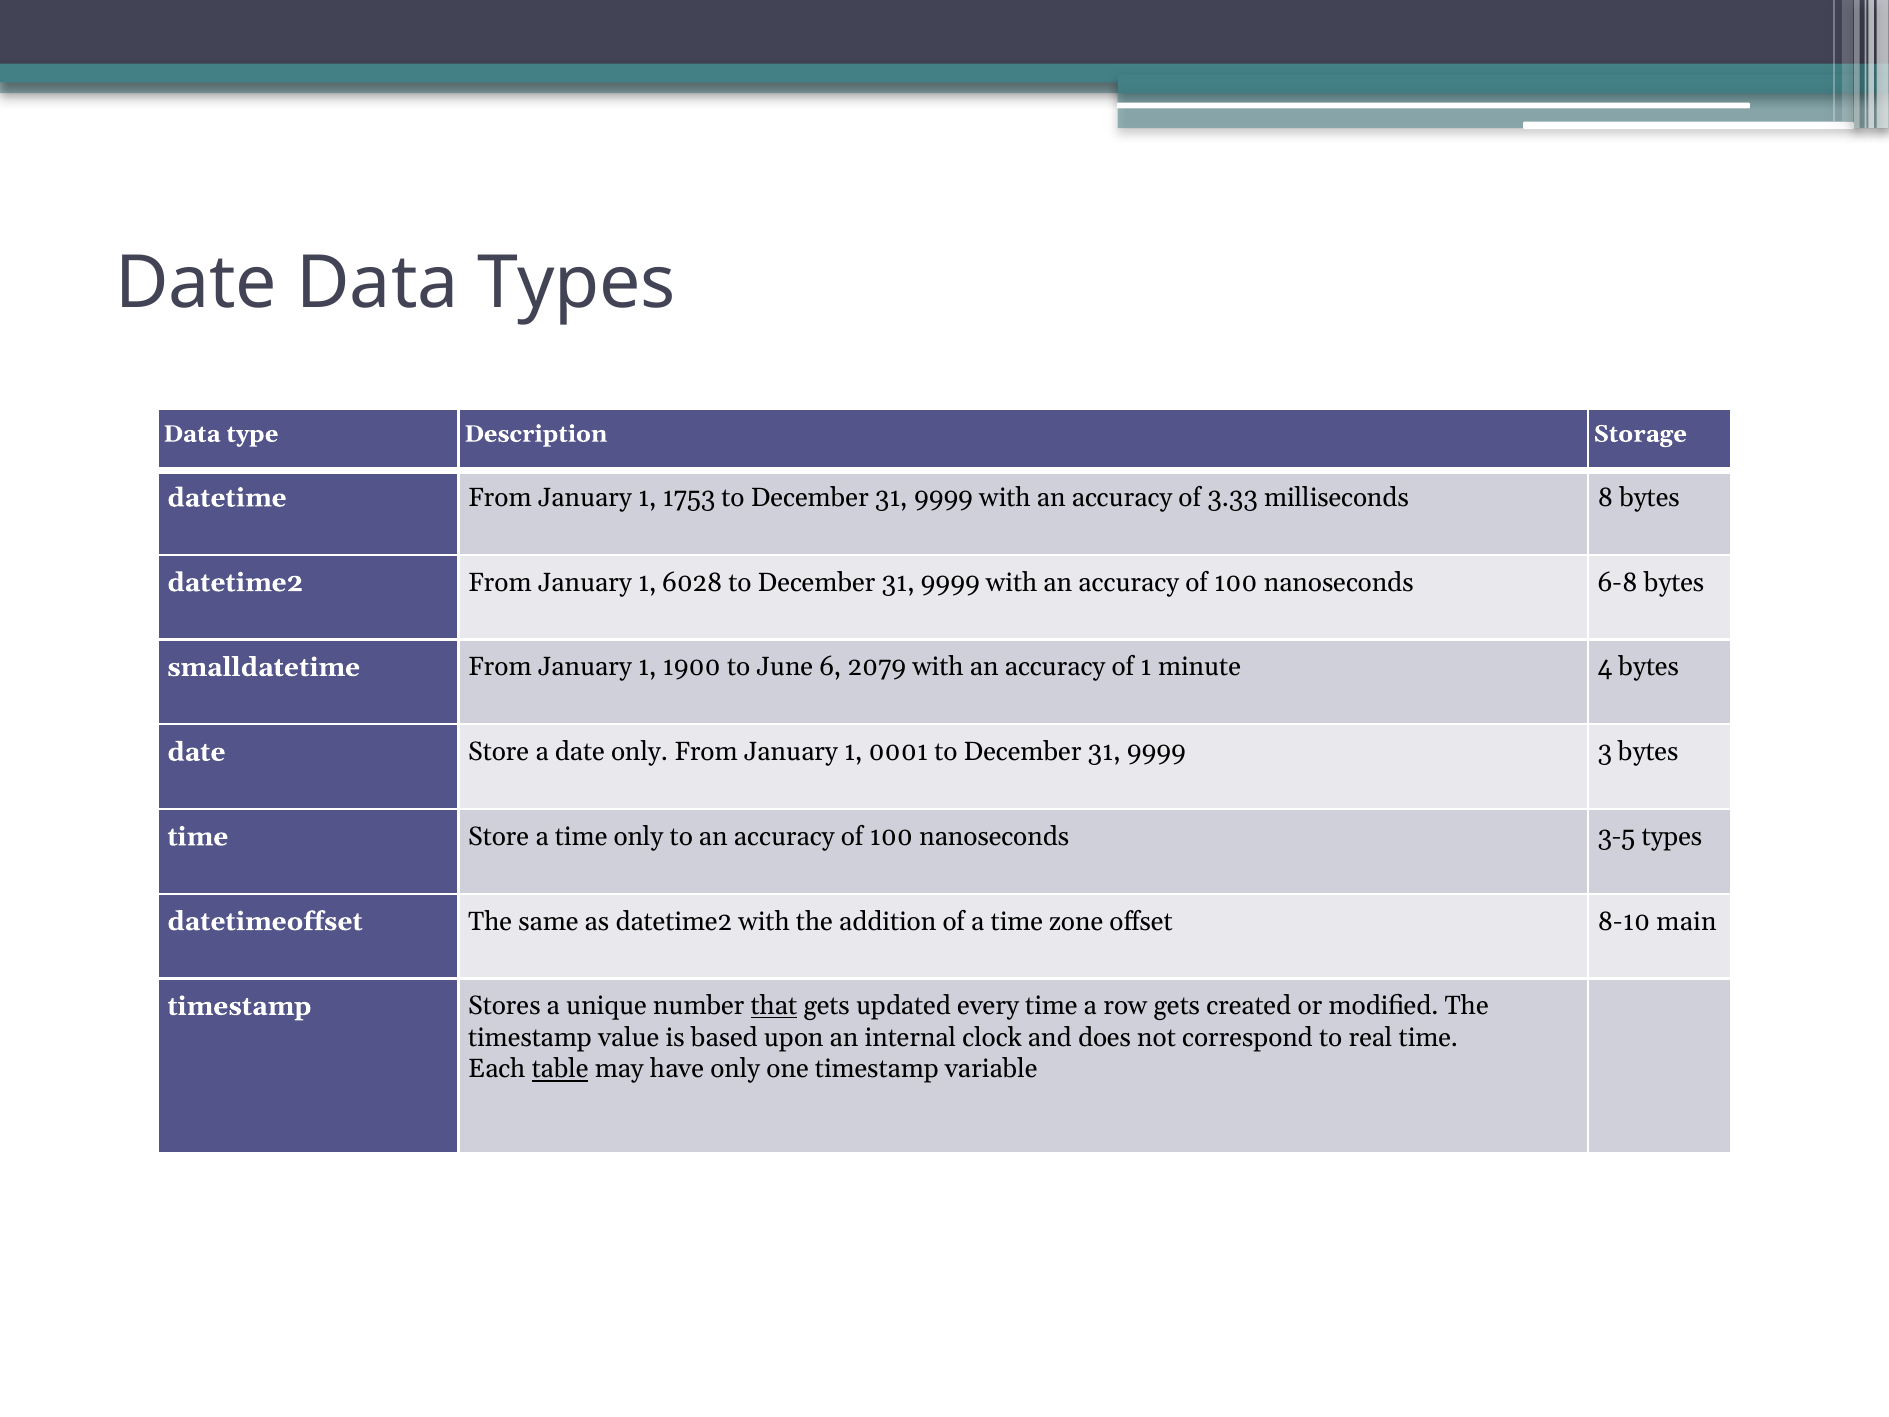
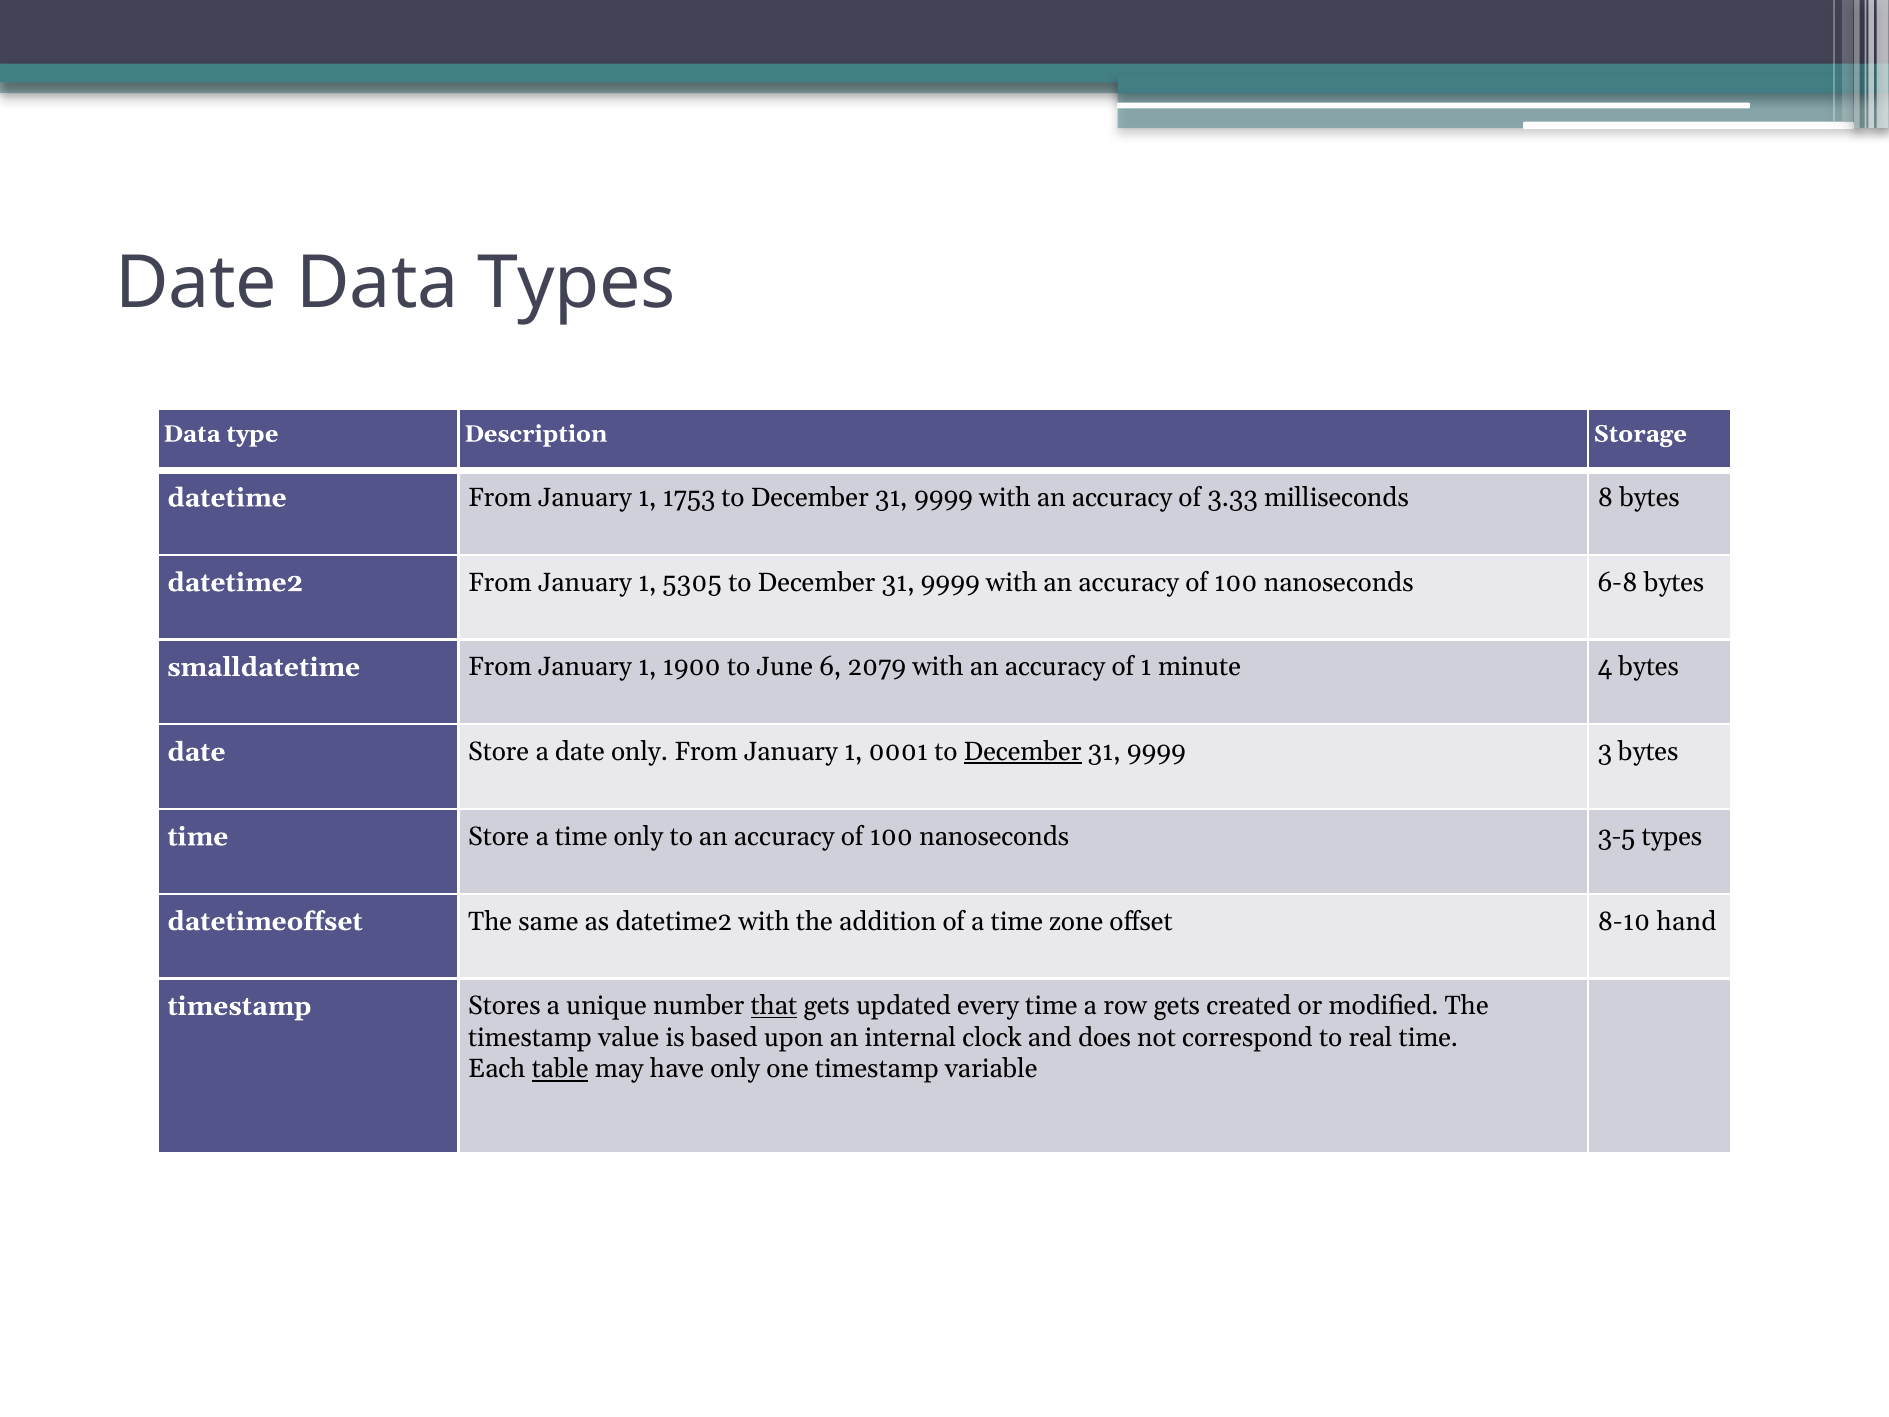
6028: 6028 -> 5305
December at (1023, 752) underline: none -> present
main: main -> hand
